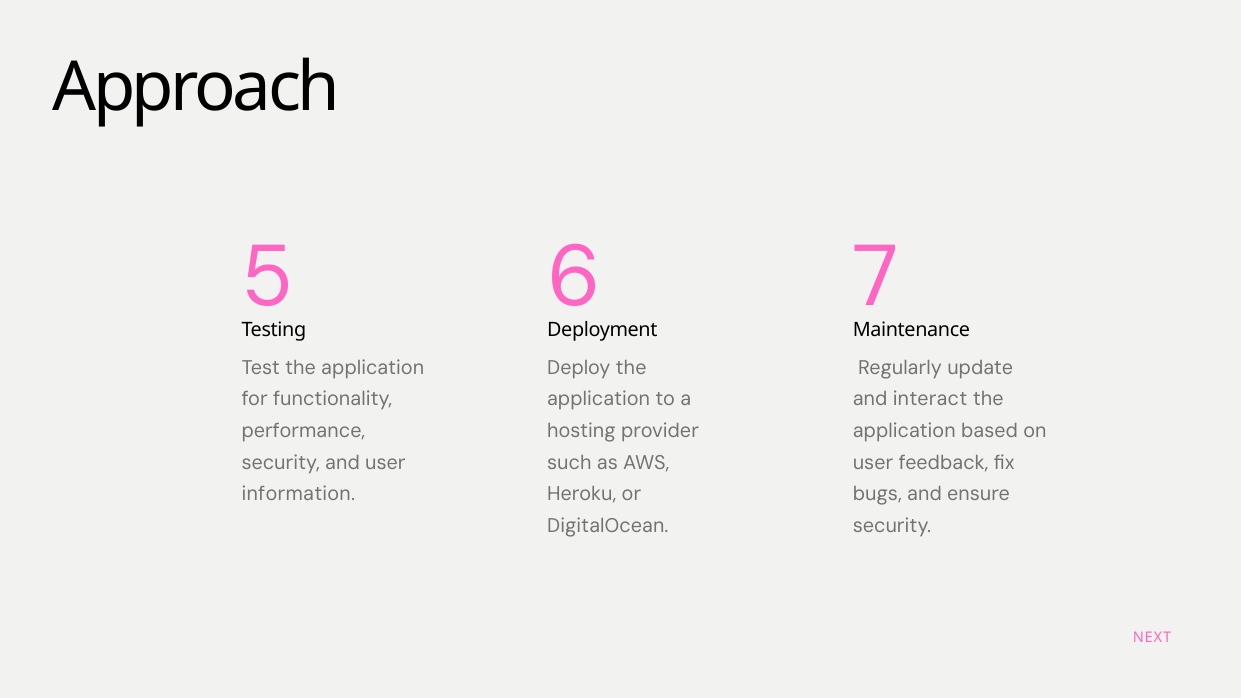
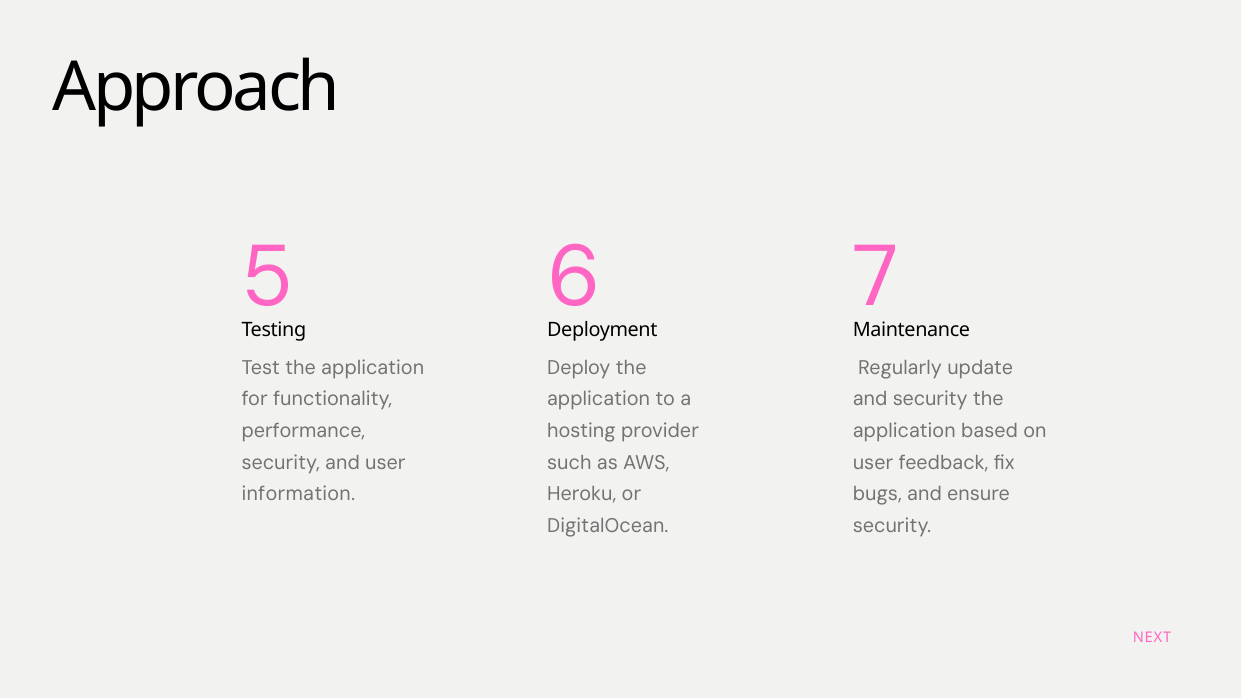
and interact: interact -> security
